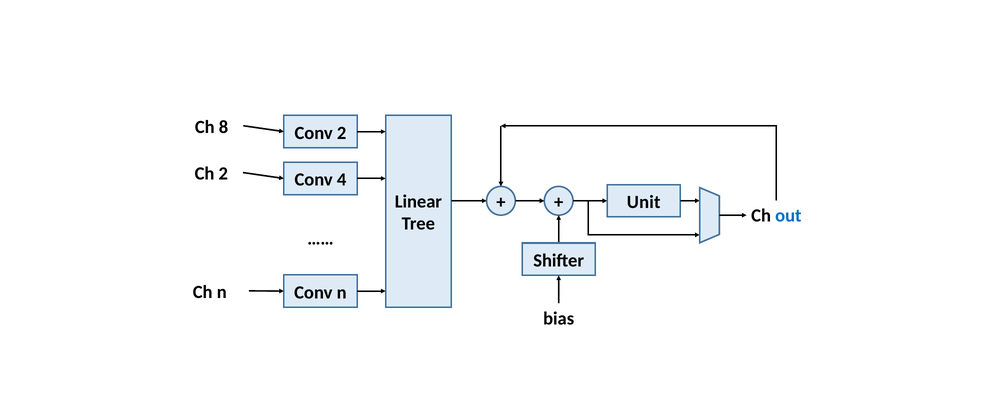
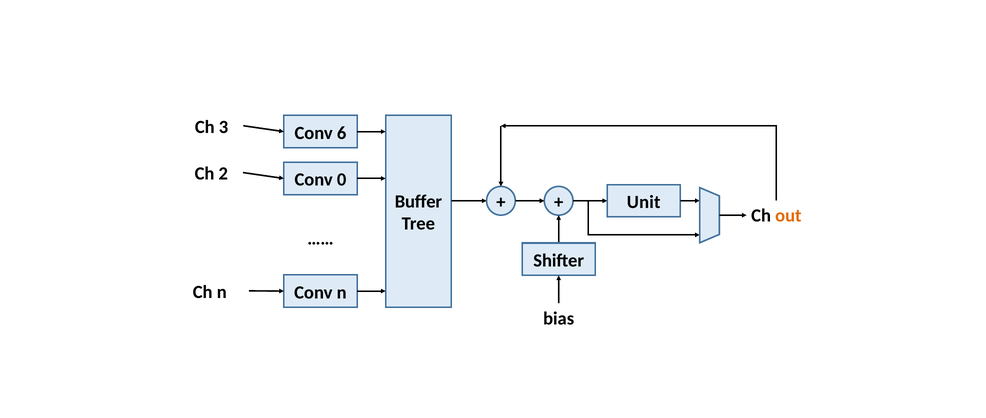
8: 8 -> 3
Conv 2: 2 -> 6
4: 4 -> 0
Linear: Linear -> Buffer
out colour: blue -> orange
